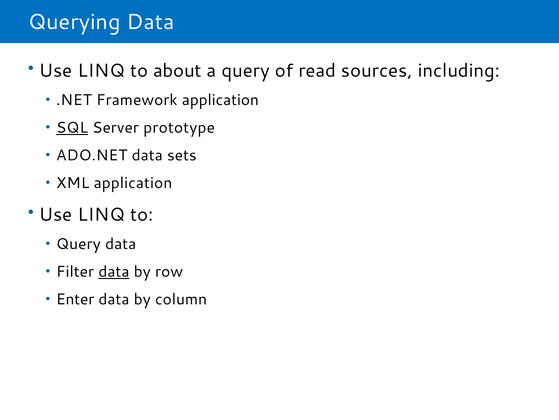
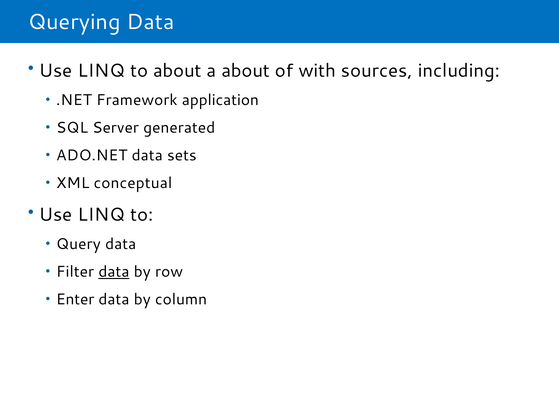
a query: query -> about
read: read -> with
SQL underline: present -> none
prototype: prototype -> generated
XML application: application -> conceptual
